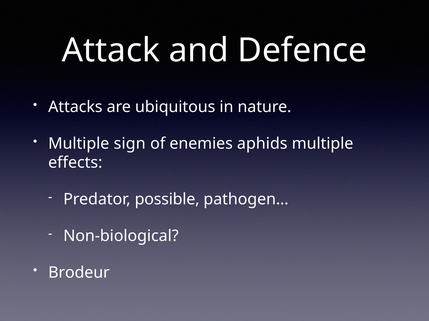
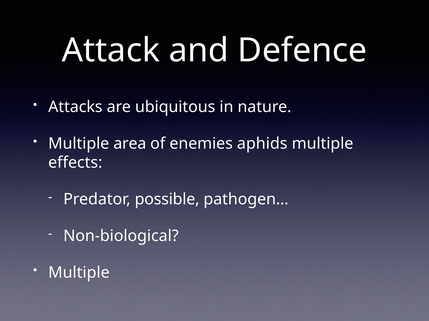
sign: sign -> area
Brodeur at (79, 273): Brodeur -> Multiple
